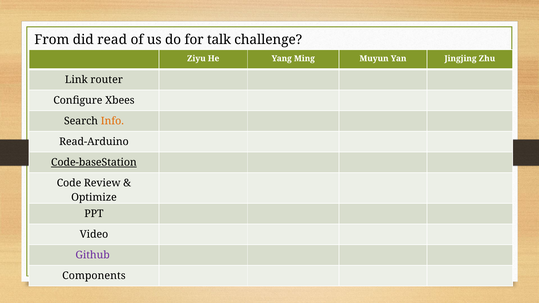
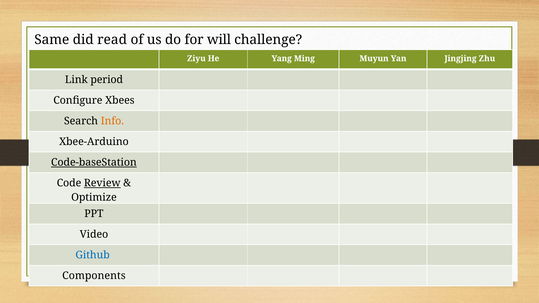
From: From -> Same
talk: talk -> will
router: router -> period
Read-Arduino: Read-Arduino -> Xbee-Arduino
Review underline: none -> present
Github colour: purple -> blue
